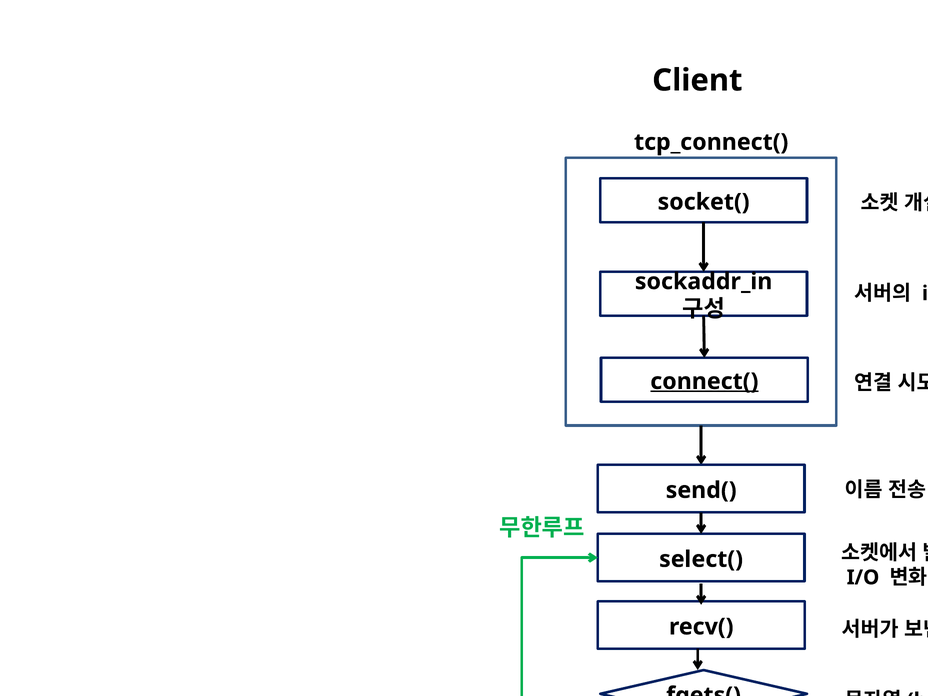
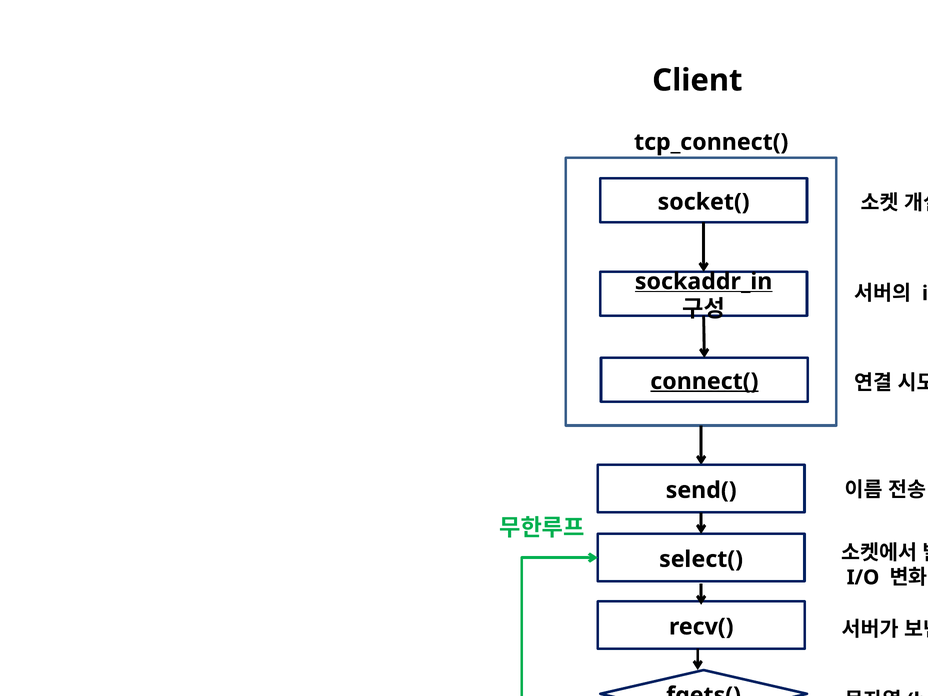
sockaddr_in underline: none -> present
